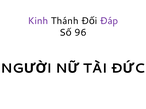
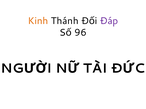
Kinh colour: purple -> orange
